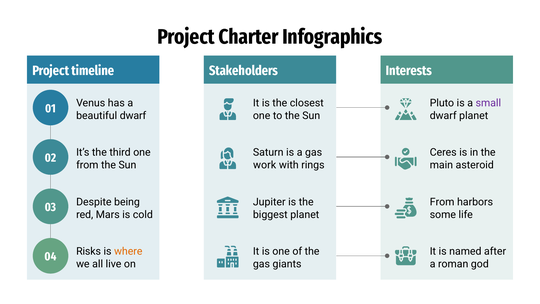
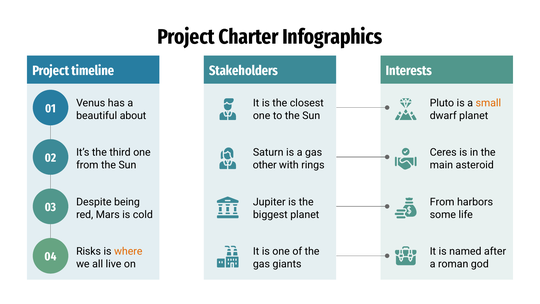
small colour: purple -> orange
beautiful dwarf: dwarf -> about
work: work -> other
